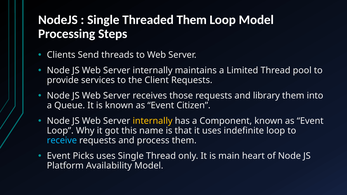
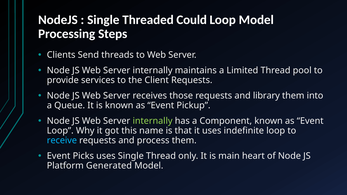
Threaded Them: Them -> Could
Citizen: Citizen -> Pickup
internally at (153, 121) colour: yellow -> light green
Availability: Availability -> Generated
